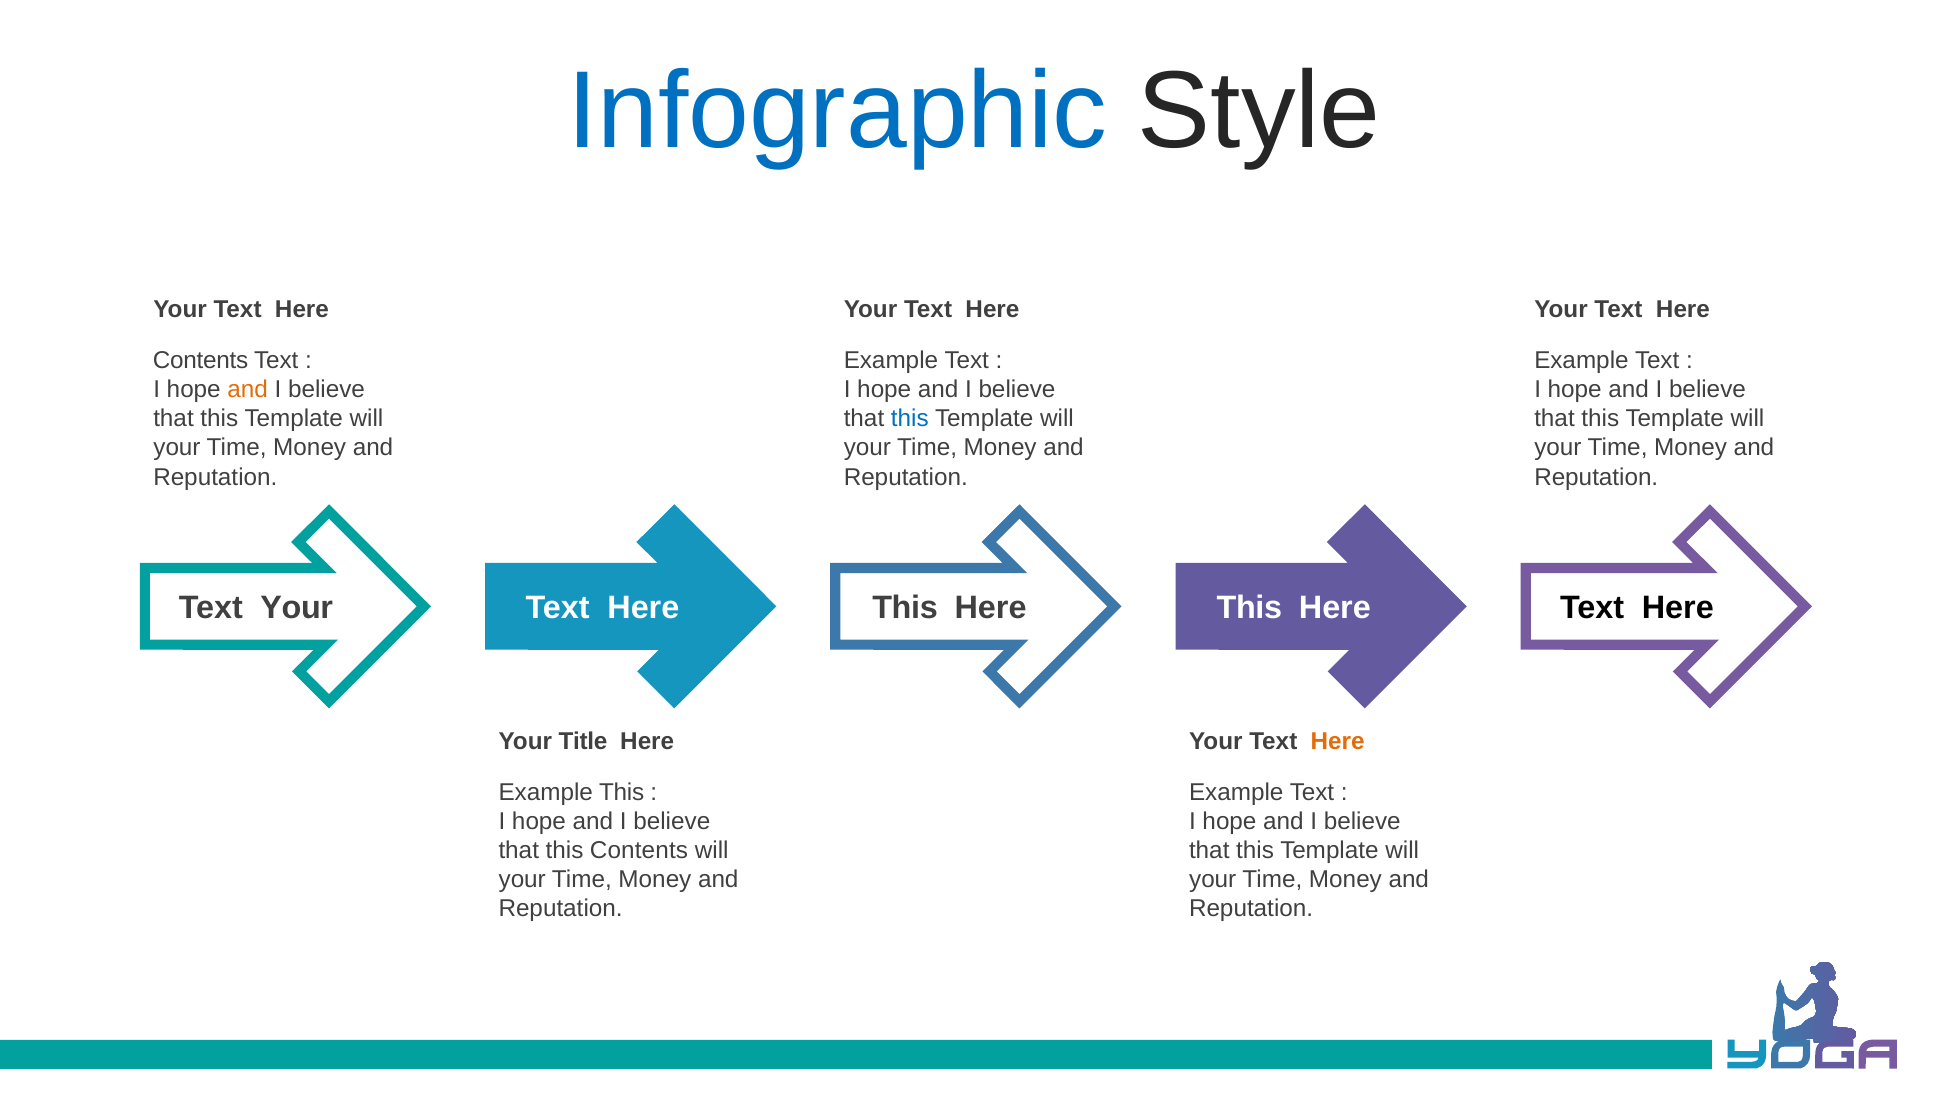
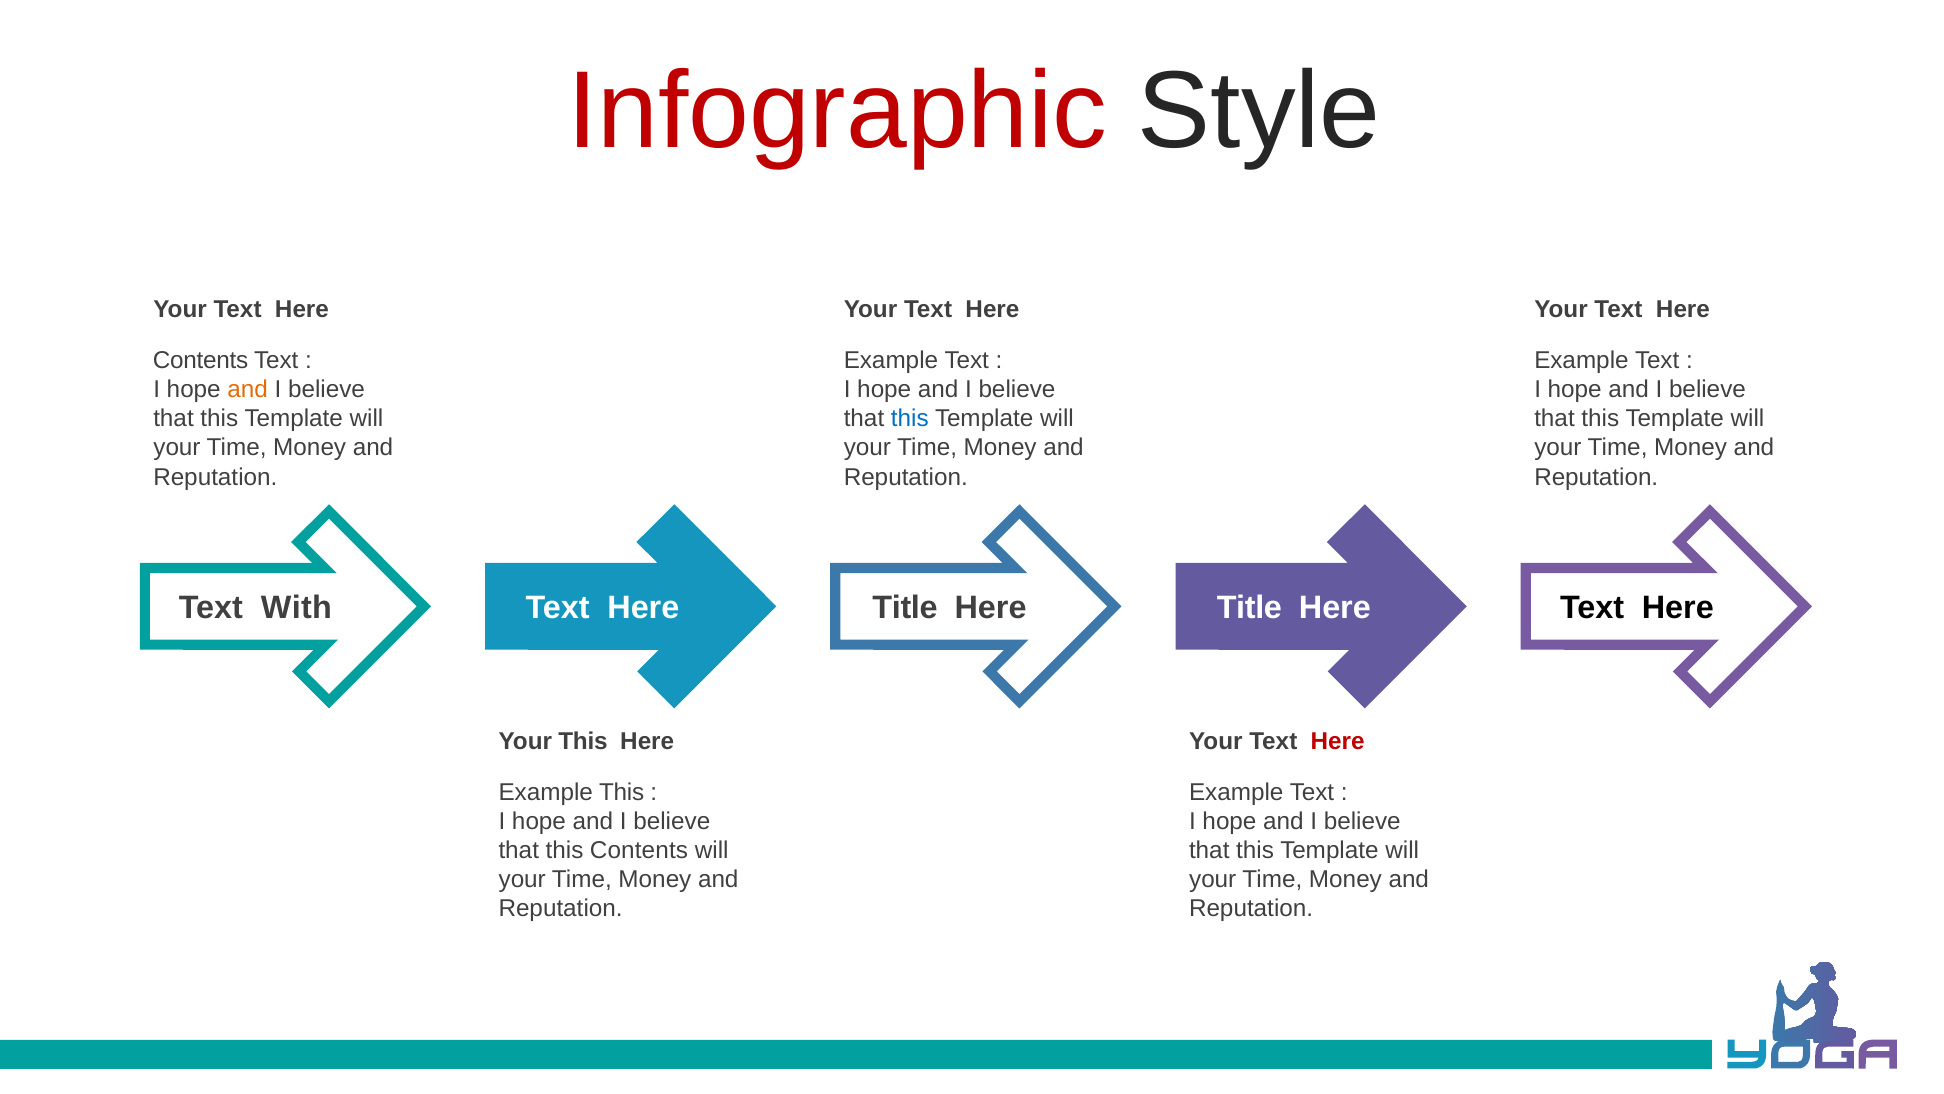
Infographic colour: blue -> red
Text Your: Your -> With
Text Here This: This -> Title
This at (1249, 608): This -> Title
Your Title: Title -> This
Here at (1338, 741) colour: orange -> red
